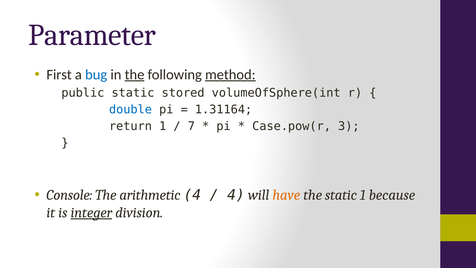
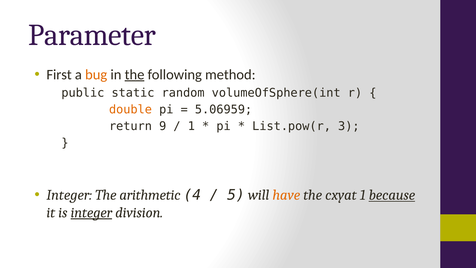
bug colour: blue -> orange
method underline: present -> none
stored: stored -> random
double colour: blue -> orange
1.31164: 1.31164 -> 5.06959
return 1: 1 -> 9
7 at (191, 126): 7 -> 1
Case.pow(r: Case.pow(r -> List.pow(r
Console at (69, 195): Console -> Integer
4 at (236, 195): 4 -> 5
the static: static -> cxyat
because underline: none -> present
